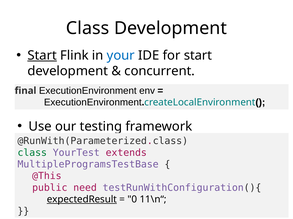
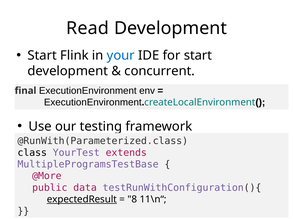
Class at (88, 28): Class -> Read
Start at (42, 56) underline: present -> none
class at (32, 153) colour: green -> black
@This: @This -> @More
need: need -> data
0: 0 -> 8
